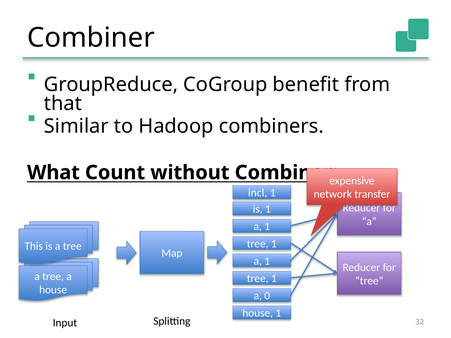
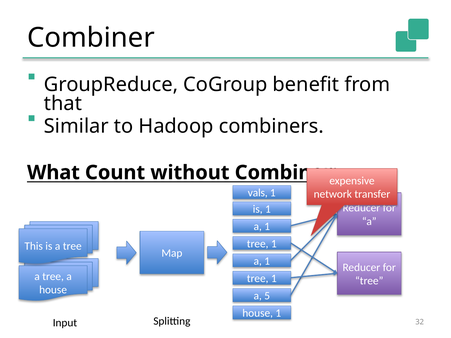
incl: incl -> vals
0: 0 -> 5
